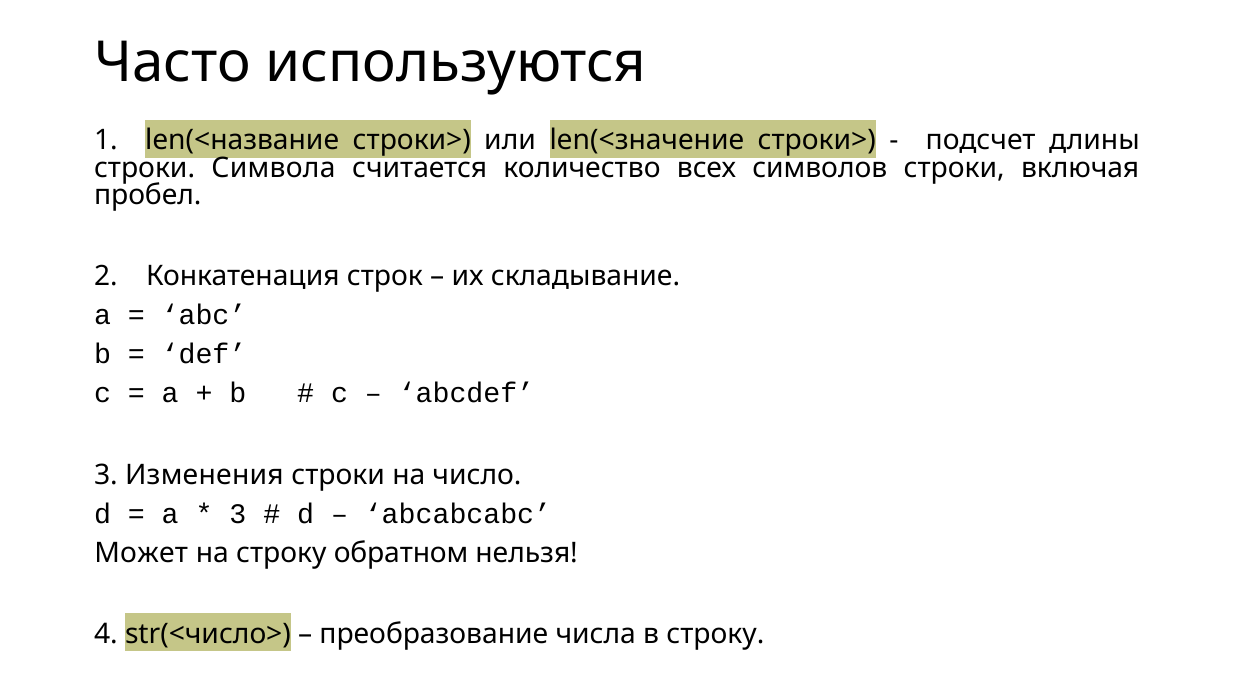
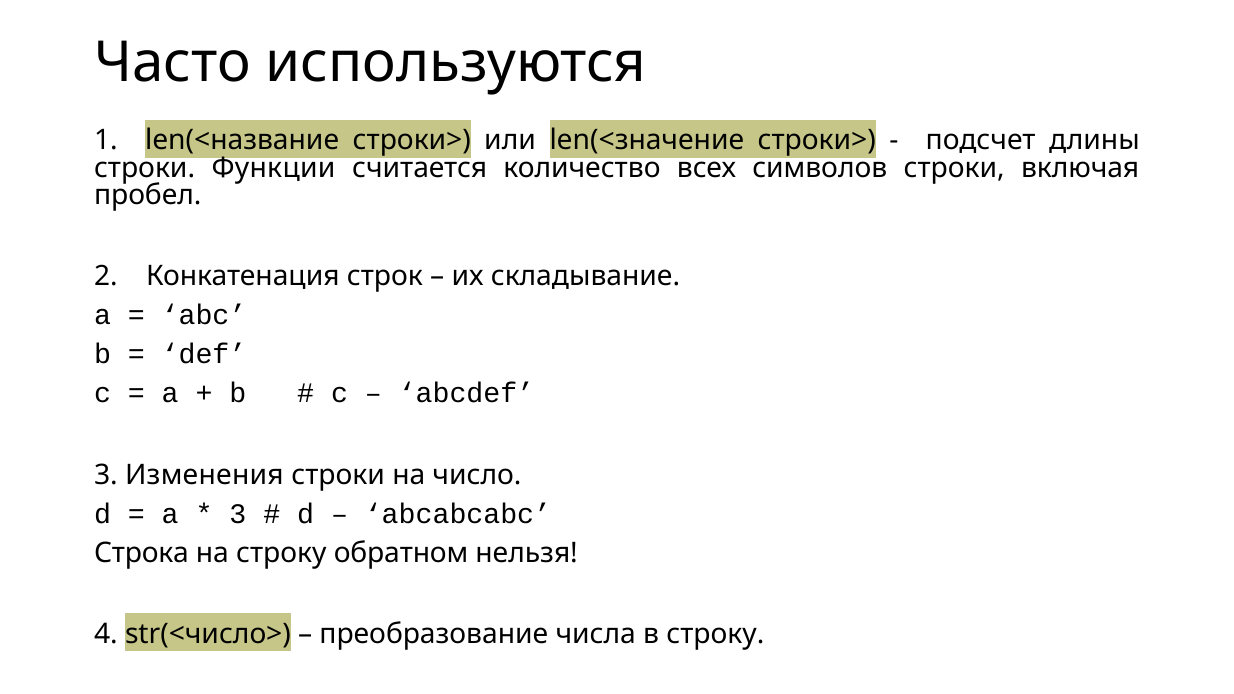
Символа: Символа -> Функции
Может: Может -> Строка
